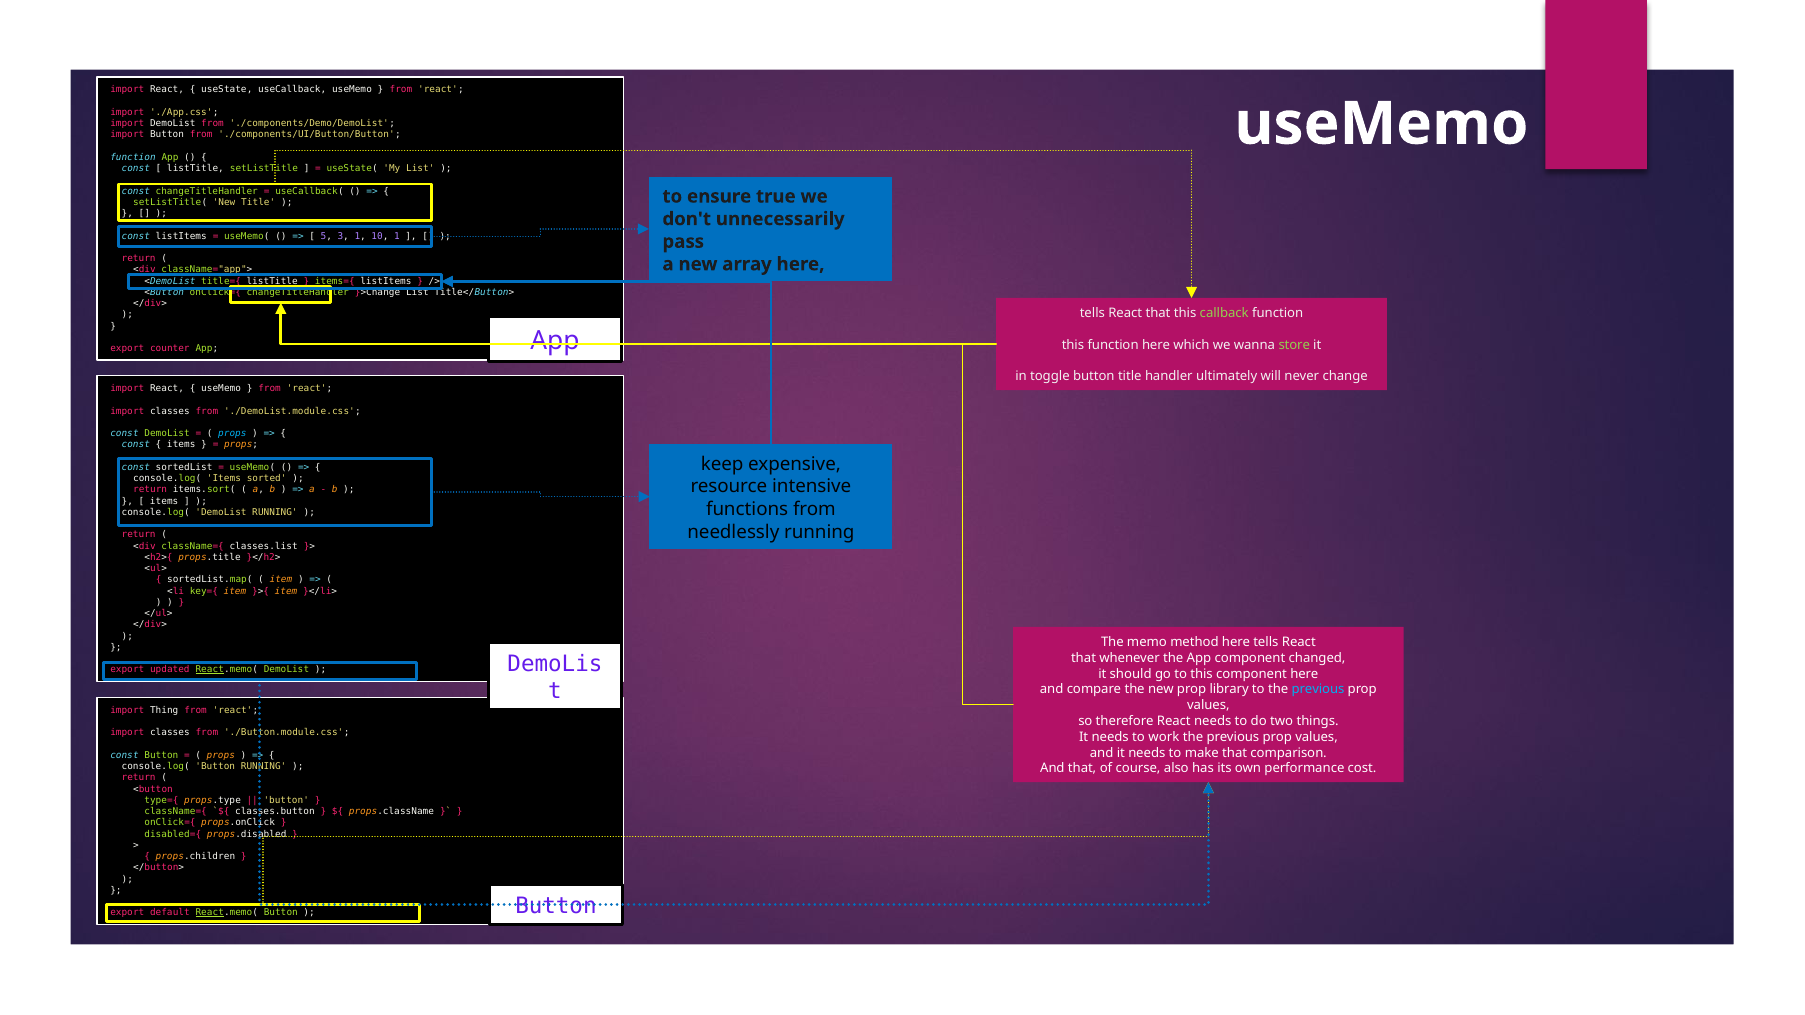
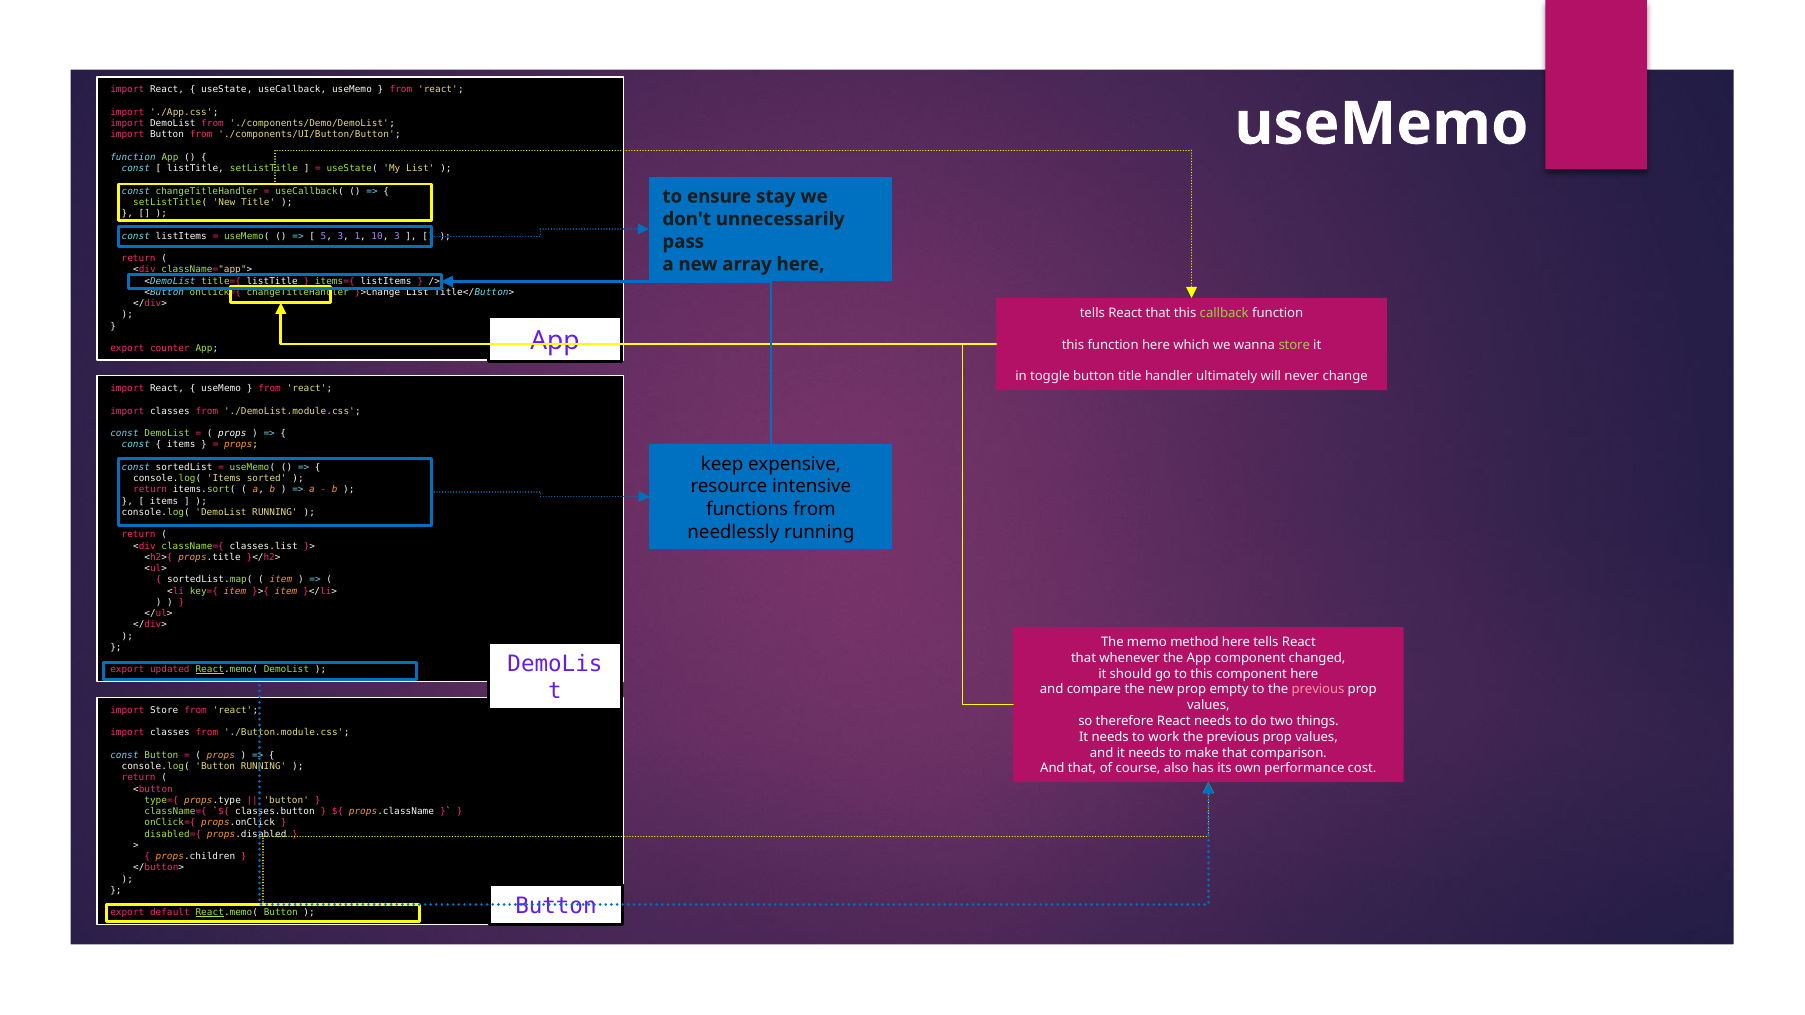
true: true -> stay
10 1: 1 -> 3
props at (232, 434) colour: light blue -> white
library: library -> empty
previous at (1318, 690) colour: light blue -> pink
import Thing: Thing -> Store
